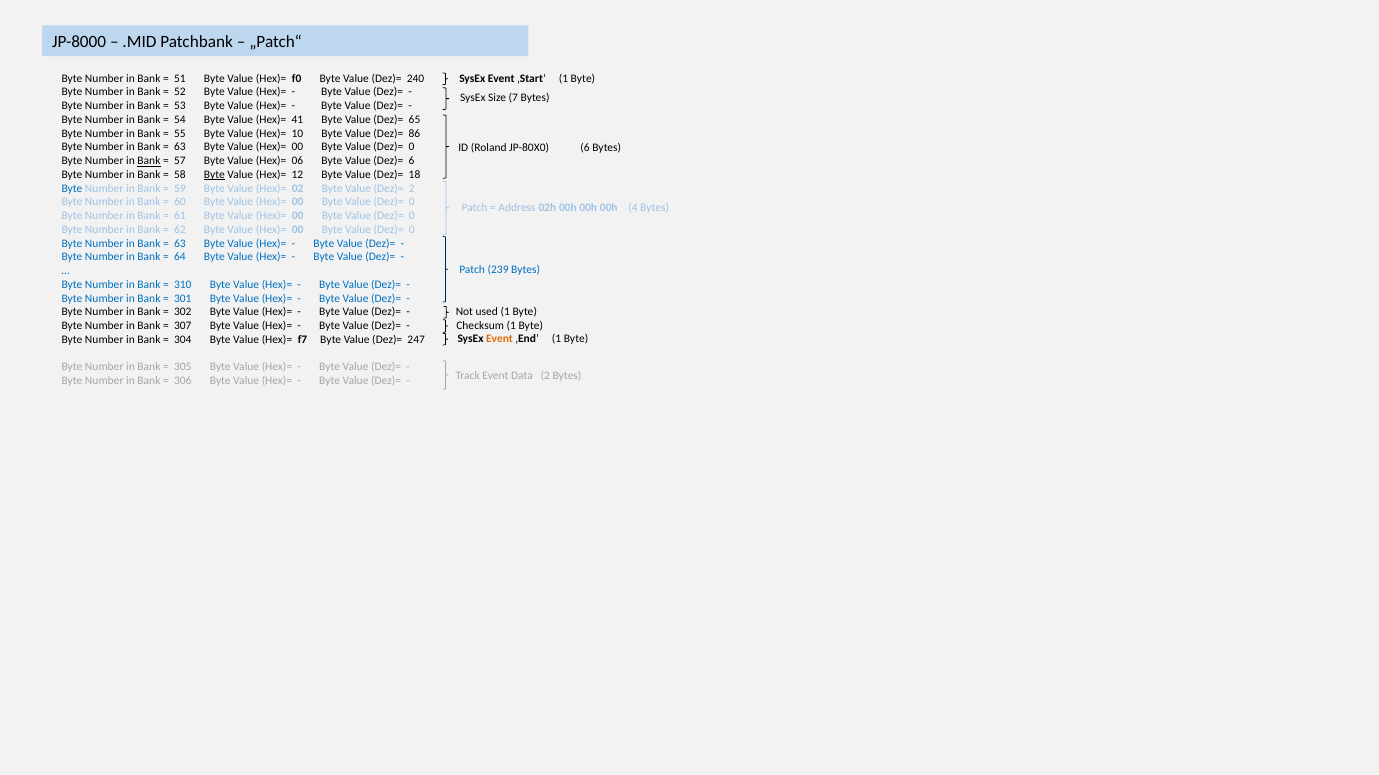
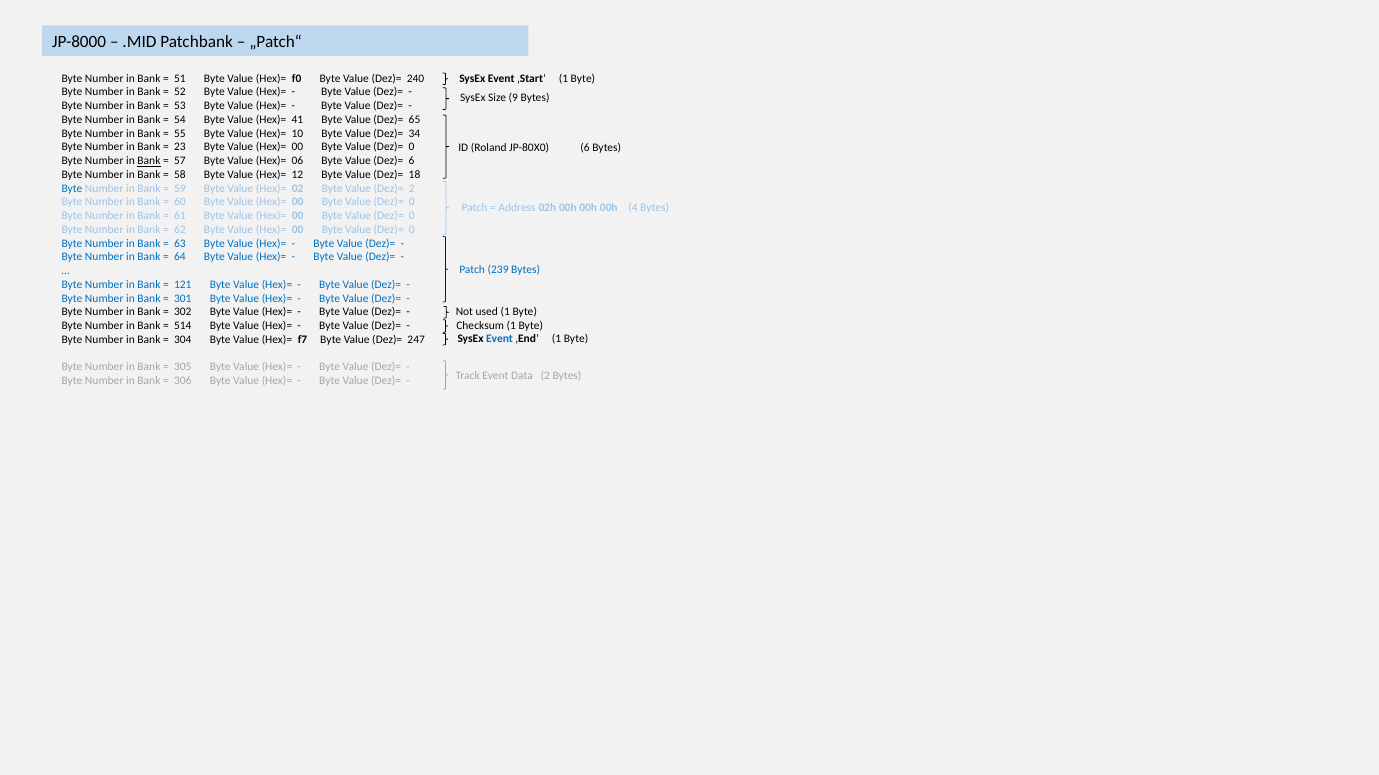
7: 7 -> 9
86: 86 -> 34
63 at (180, 147): 63 -> 23
Byte at (214, 175) underline: present -> none
310: 310 -> 121
307: 307 -> 514
Event at (500, 339) colour: orange -> blue
